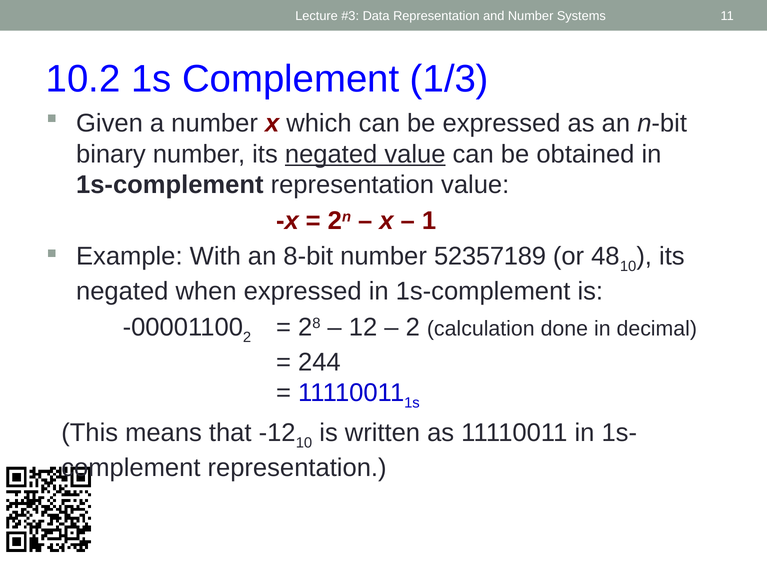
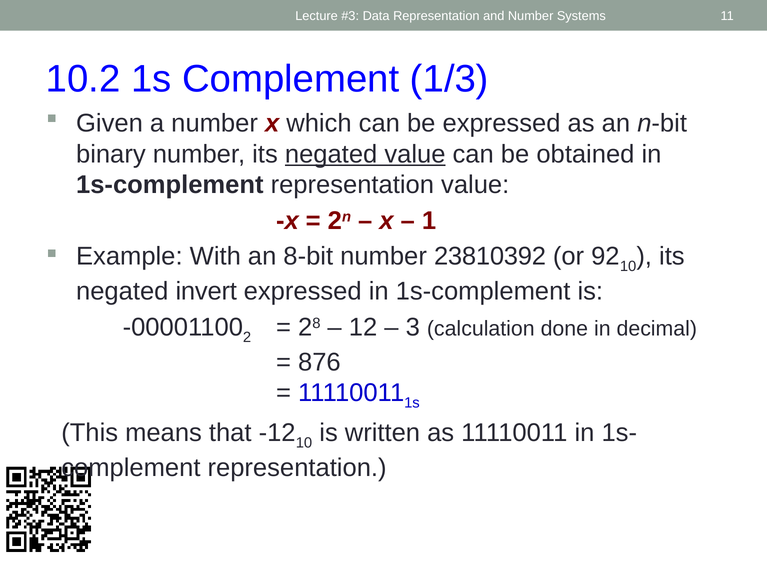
52357189: 52357189 -> 23810392
48: 48 -> 92
when: when -> invert
2 at (413, 327): 2 -> 3
244: 244 -> 876
